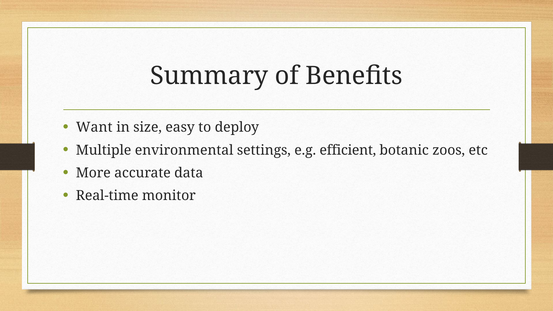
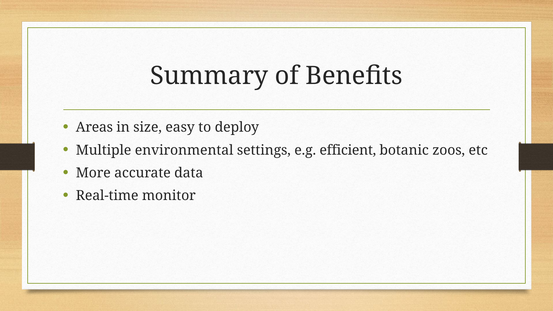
Want: Want -> Areas
